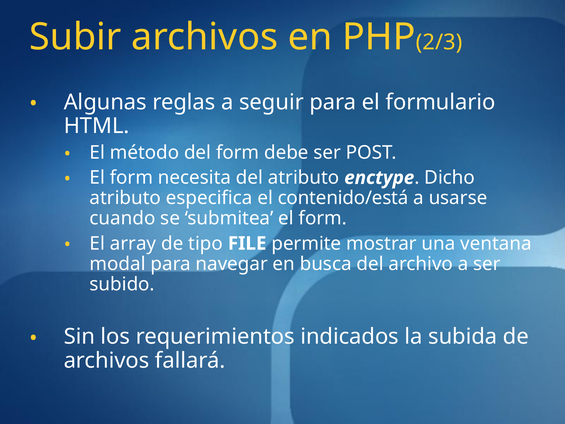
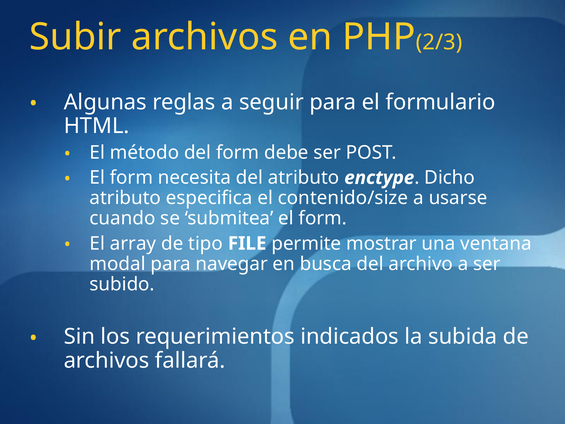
contenido/está: contenido/está -> contenido/size
